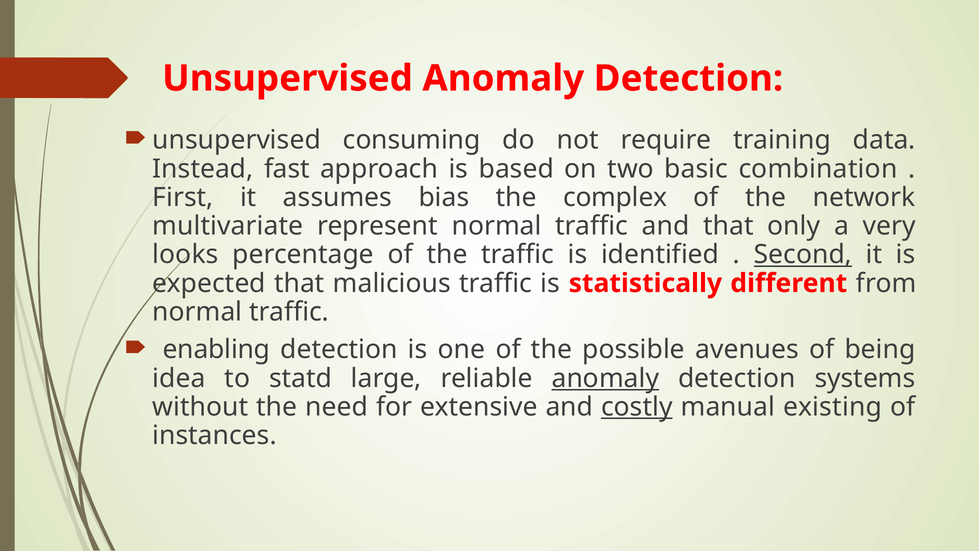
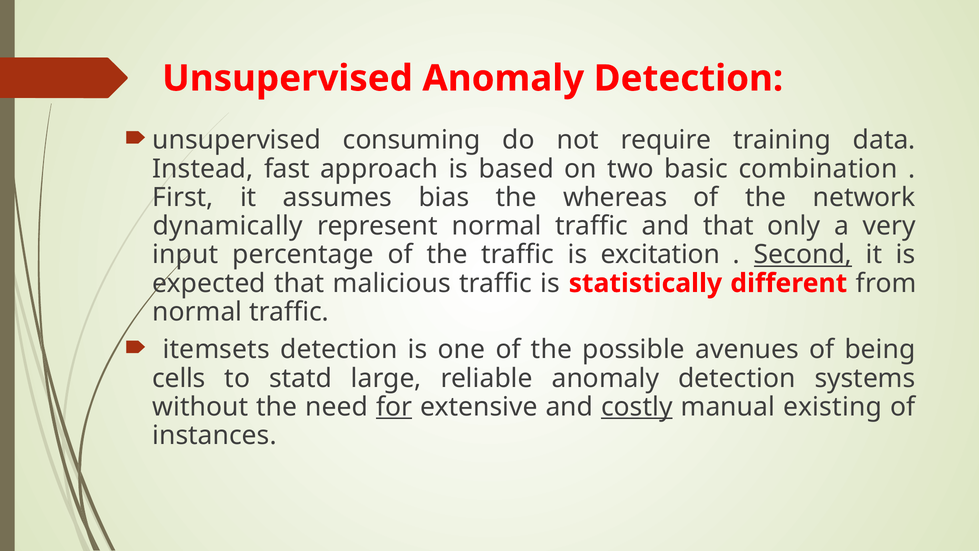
complex: complex -> whereas
multivariate: multivariate -> dynamically
looks: looks -> input
identified: identified -> excitation
enabling: enabling -> itemsets
idea: idea -> cells
anomaly at (605, 378) underline: present -> none
for underline: none -> present
